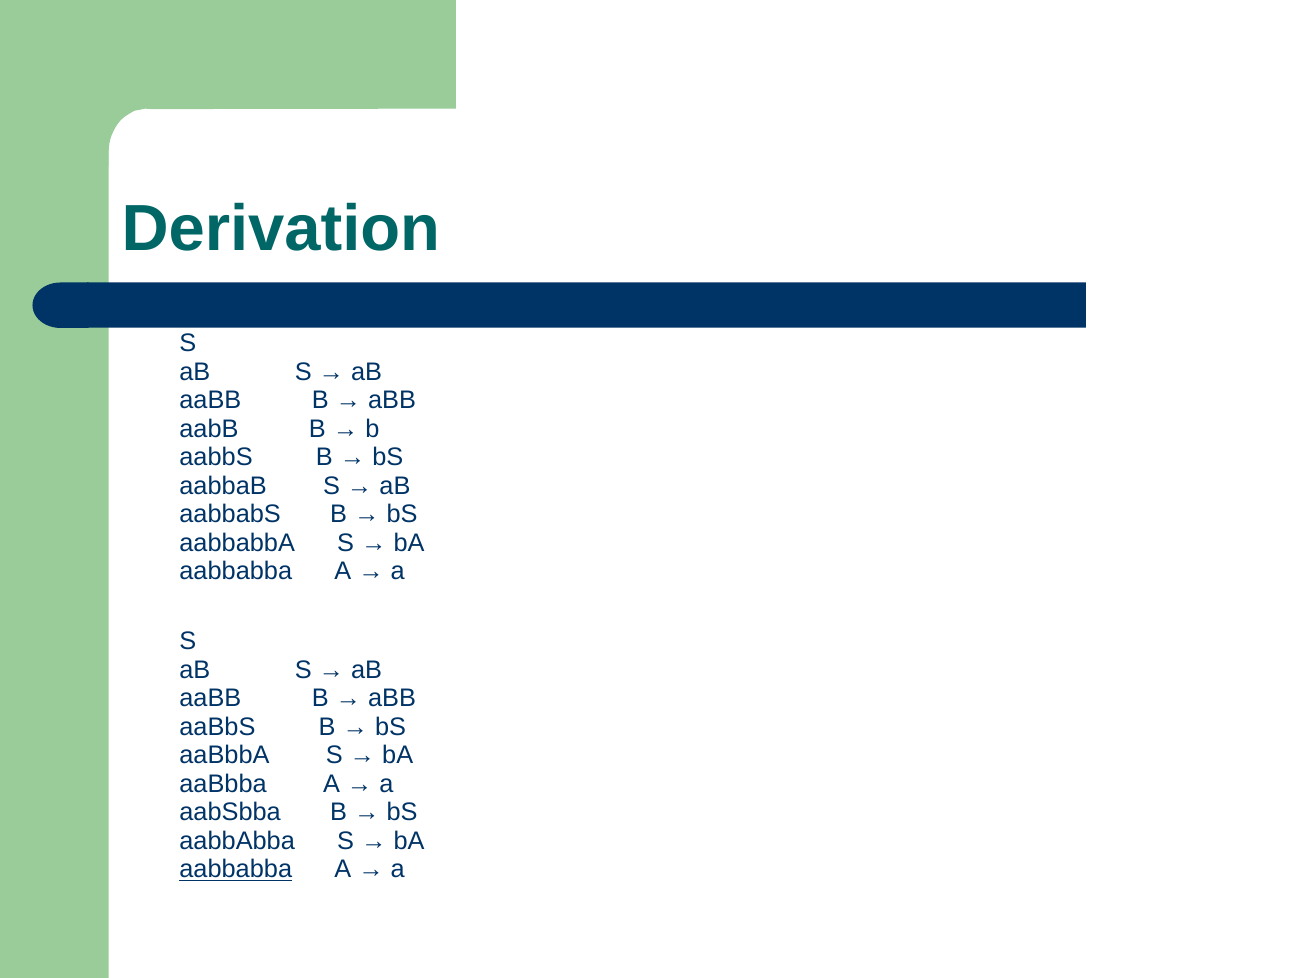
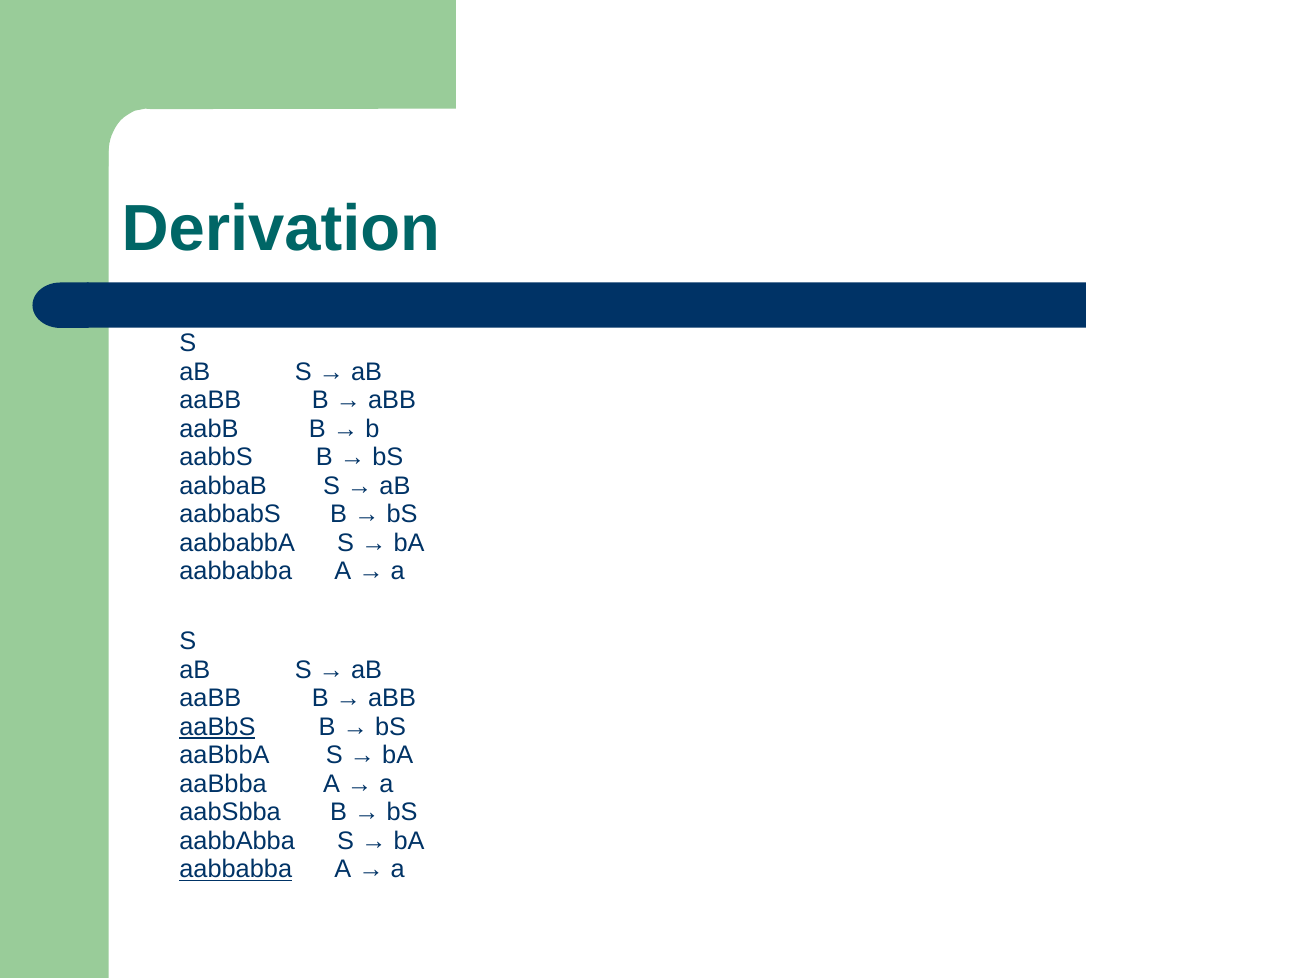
aaBbS at (217, 726) underline: none -> present
